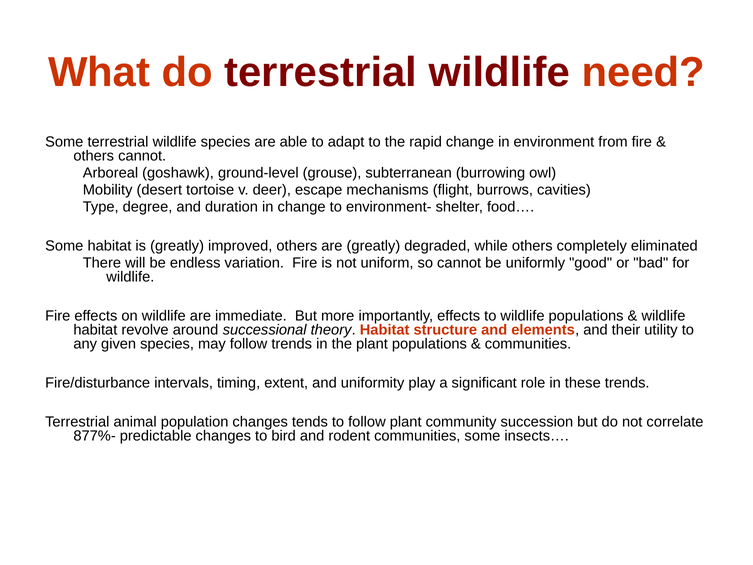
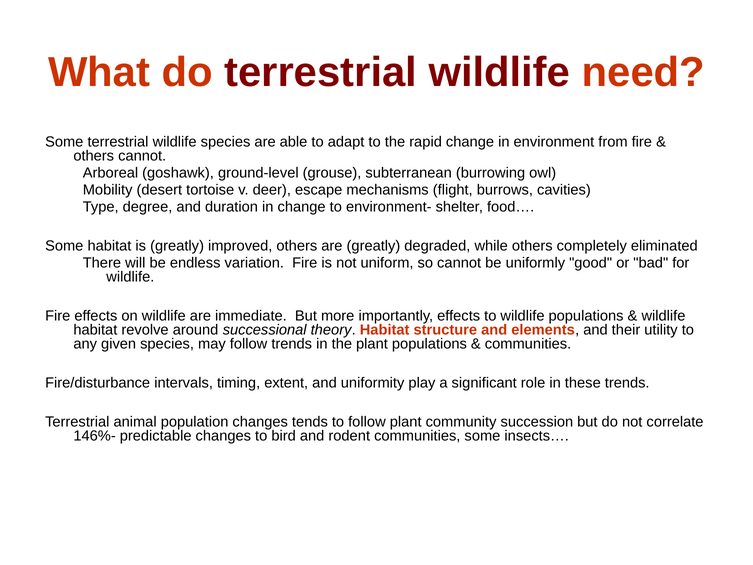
877%-: 877%- -> 146%-
